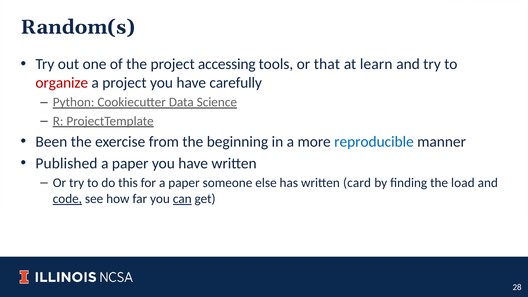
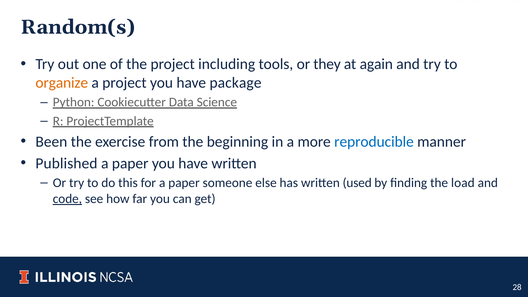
accessing: accessing -> including
that: that -> they
learn: learn -> again
organize colour: red -> orange
carefully: carefully -> package
card: card -> used
can underline: present -> none
